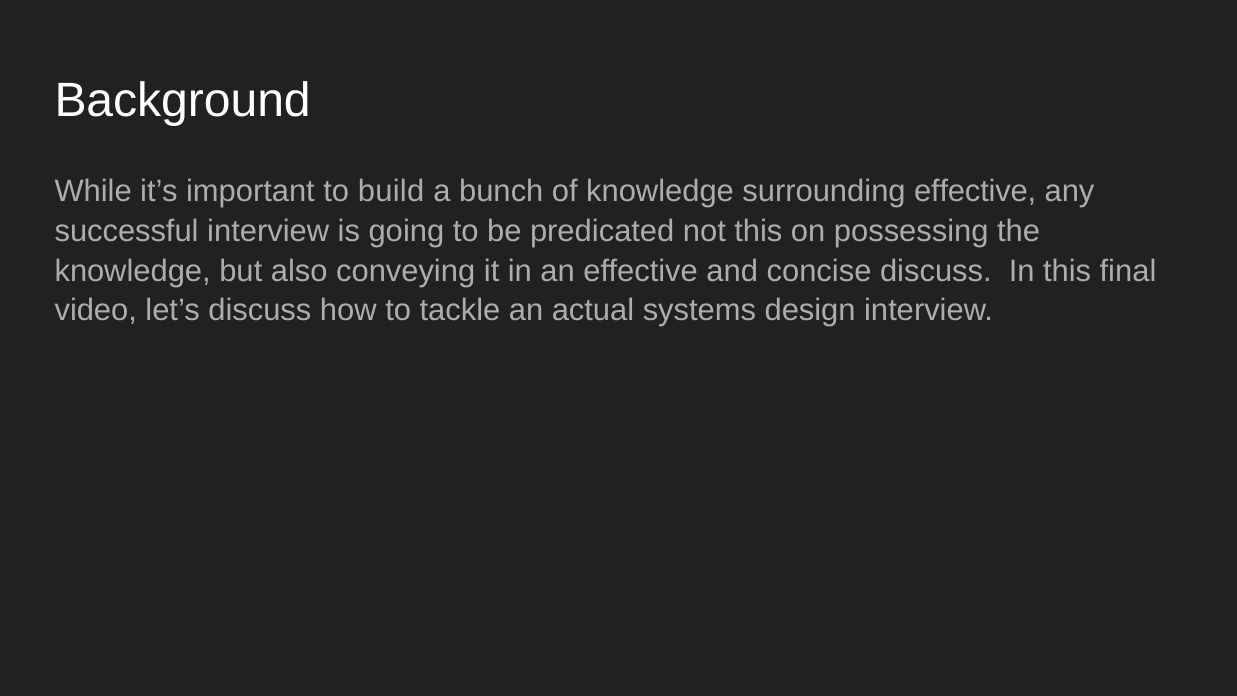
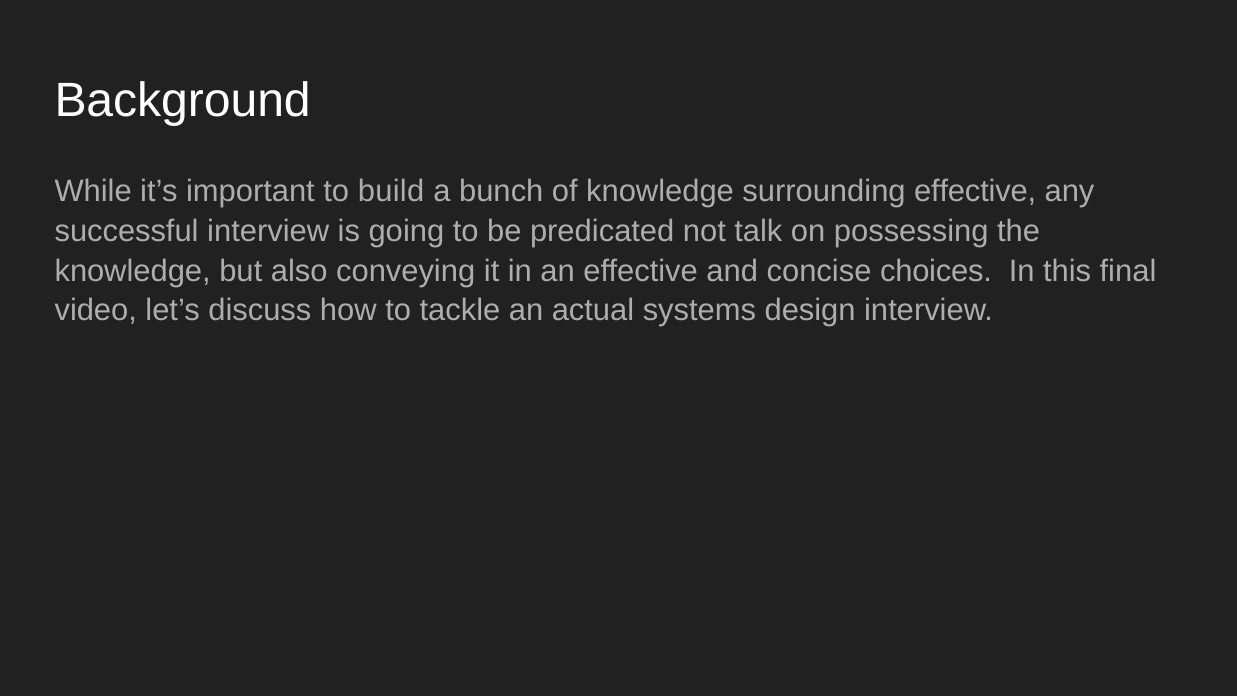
not this: this -> talk
concise discuss: discuss -> choices
